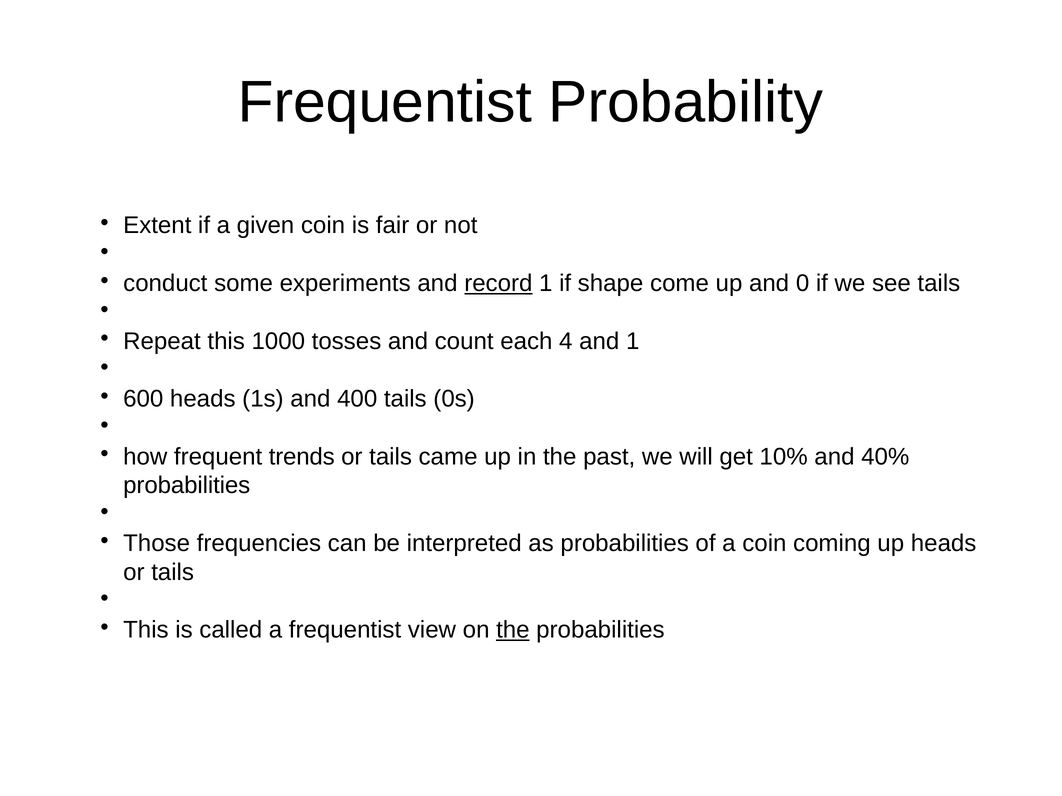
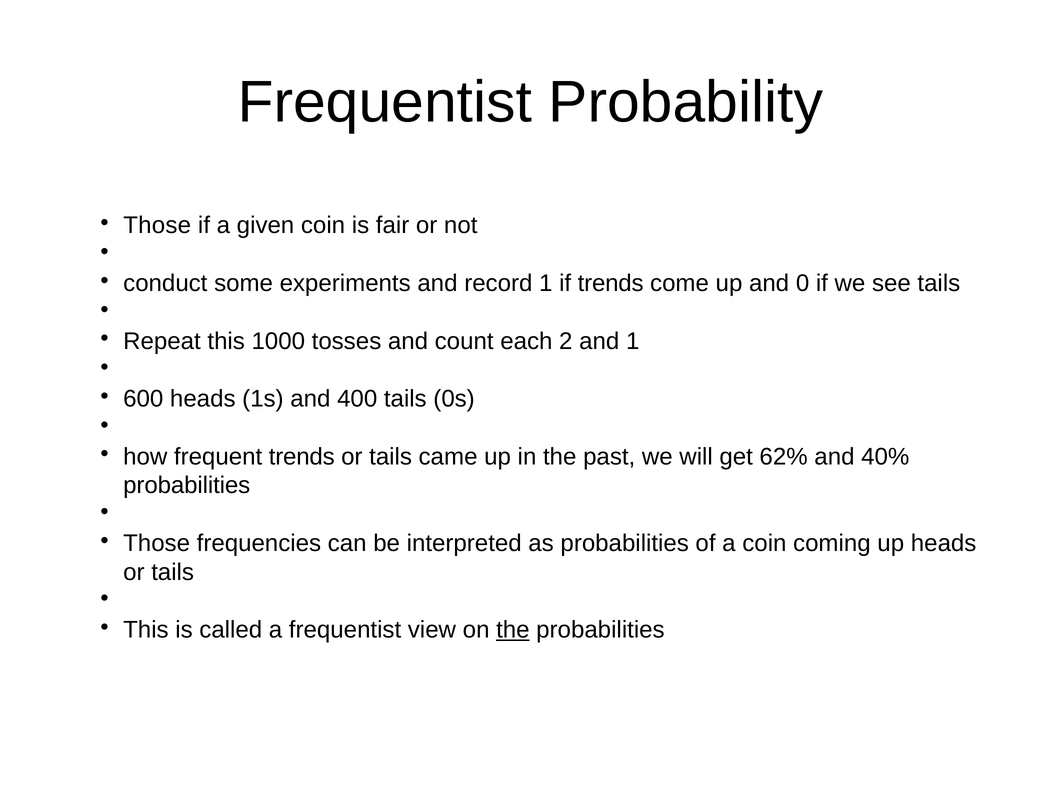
Extent at (157, 226): Extent -> Those
record underline: present -> none
if shape: shape -> trends
4: 4 -> 2
10%: 10% -> 62%
